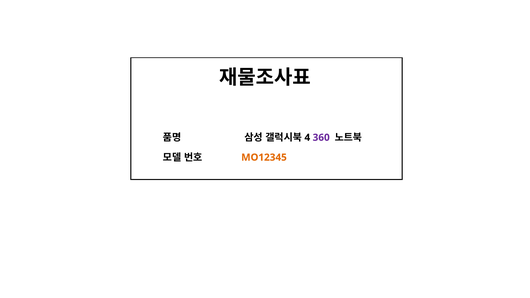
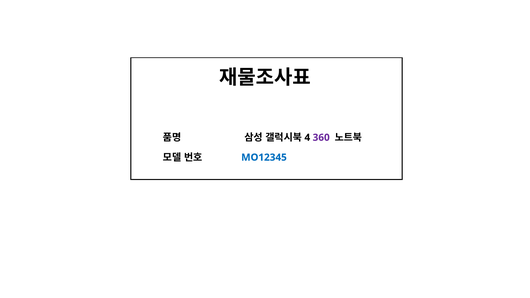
MO12345 colour: orange -> blue
